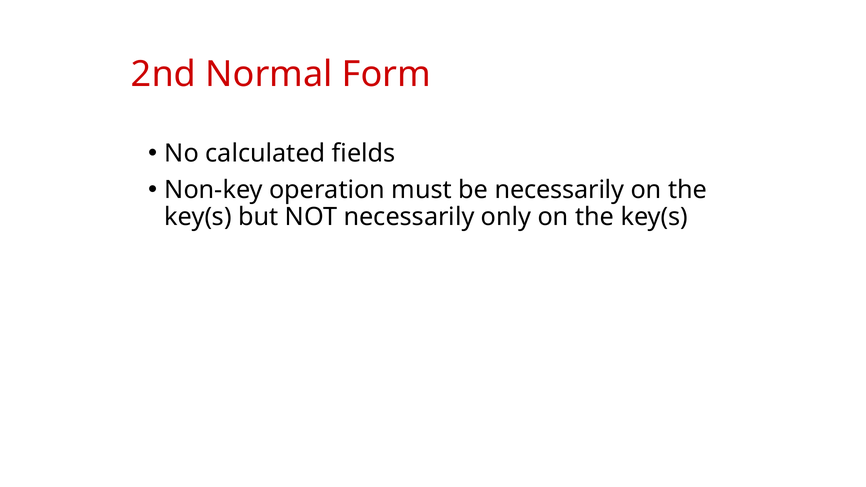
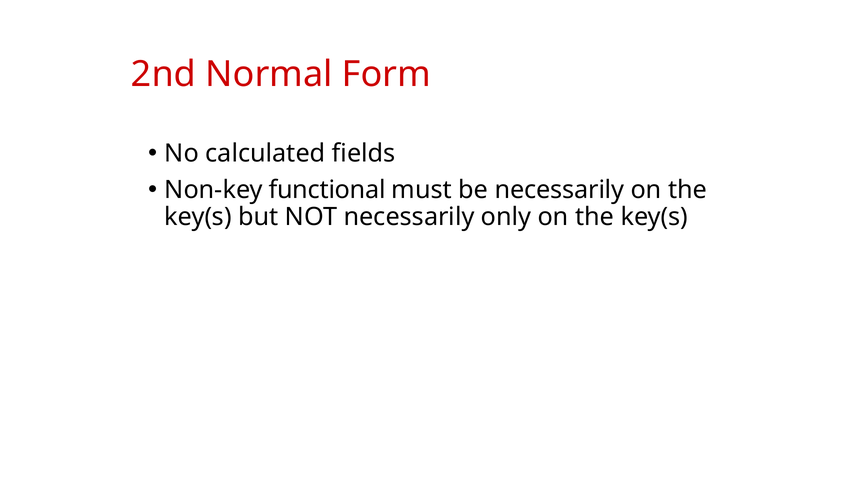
operation: operation -> functional
